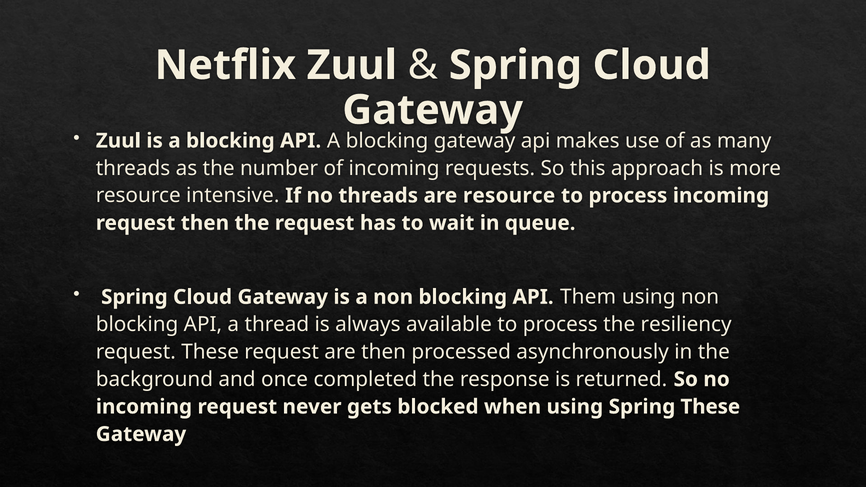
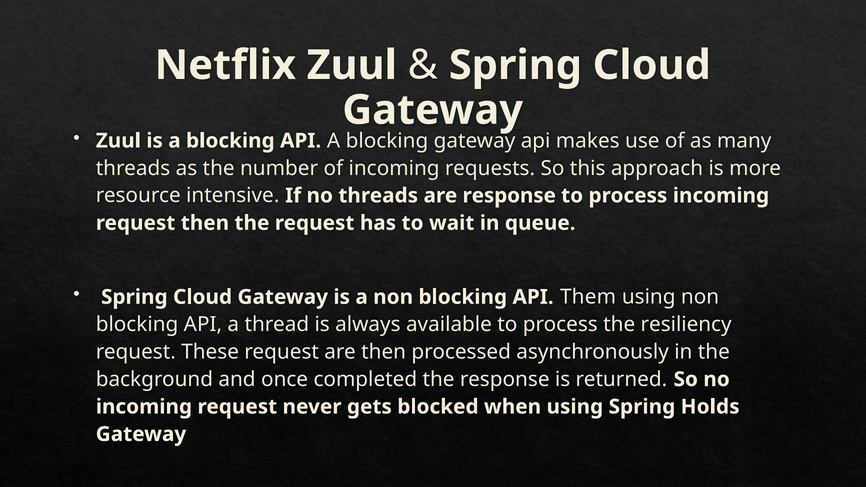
are resource: resource -> response
Spring These: These -> Holds
